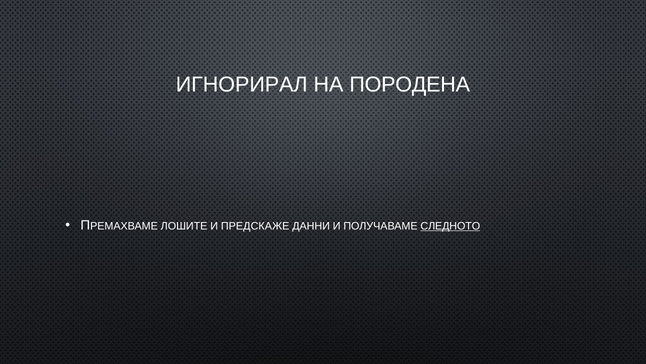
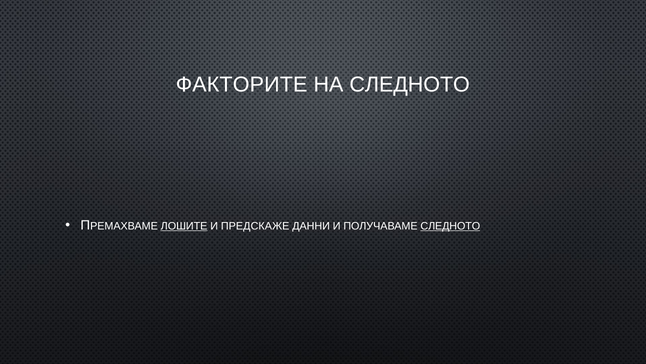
ИГНОРИРАЛ: ИГНОРИРАЛ -> ФАКТОРИТЕ
НА ПОРОДЕНА: ПОРОДЕНА -> СЛЕДНОТО
ЛОШИТЕ underline: none -> present
